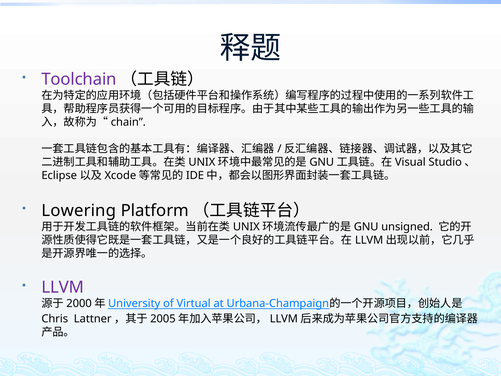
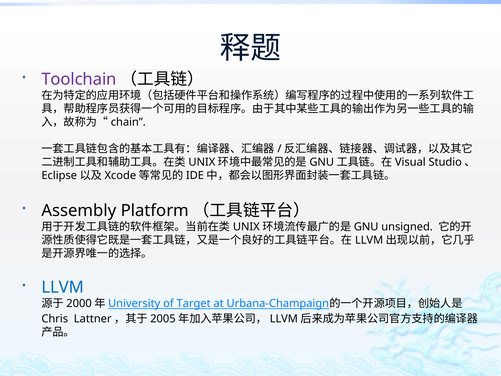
Lowering: Lowering -> Assembly
LLVM colour: purple -> blue
Virtual: Virtual -> Target
